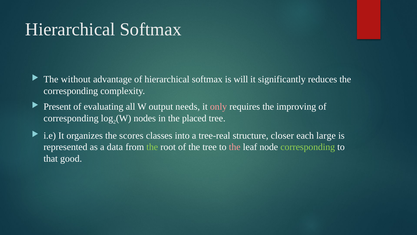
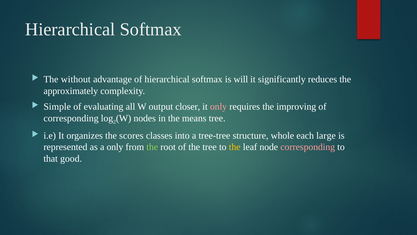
corresponding at (71, 91): corresponding -> approximately
Present: Present -> Simple
needs: needs -> closer
placed: placed -> means
tree-real: tree-real -> tree-tree
closer: closer -> whole
a data: data -> only
the at (235, 147) colour: pink -> yellow
corresponding at (308, 147) colour: light green -> pink
